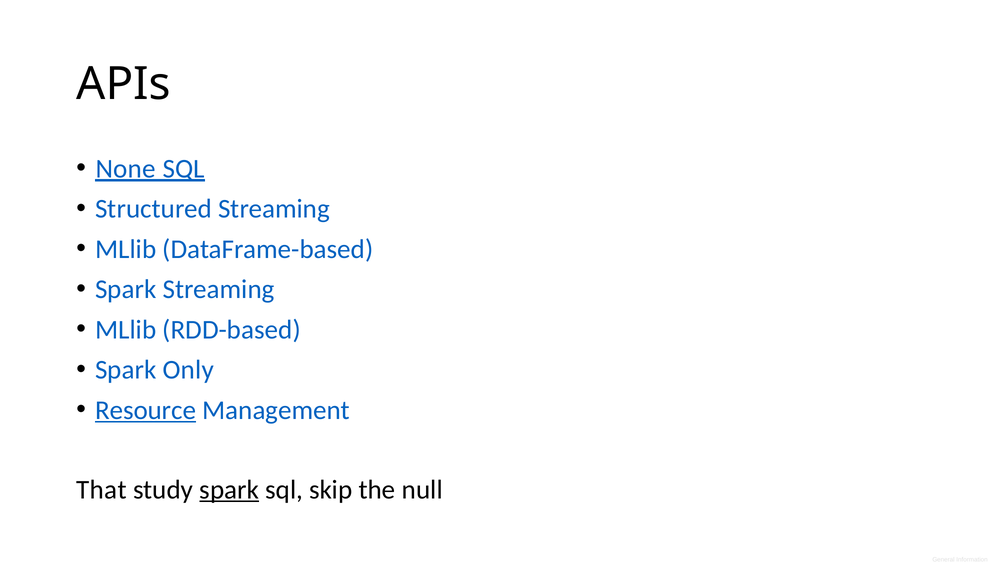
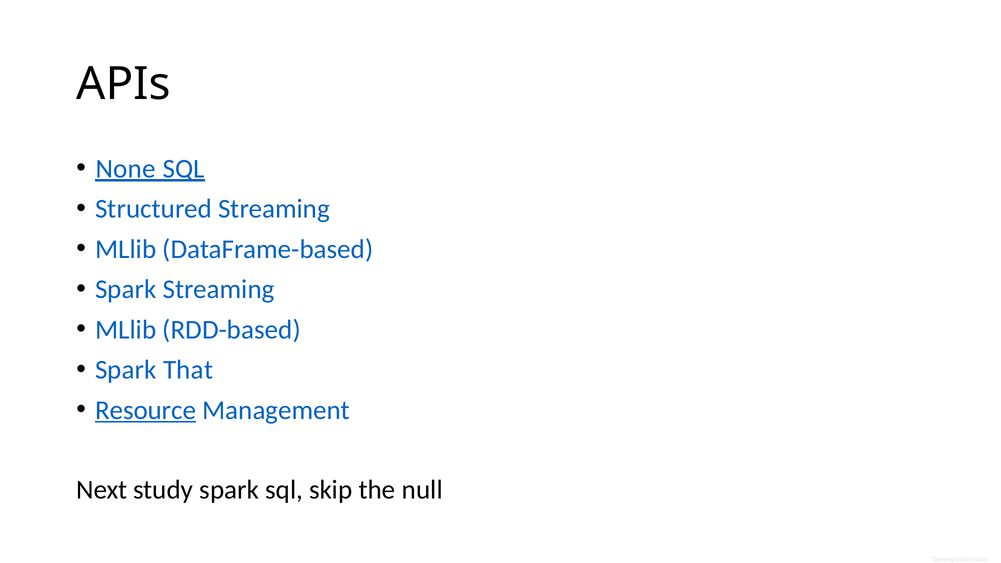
Only: Only -> That
That: That -> Next
spark at (229, 490) underline: present -> none
